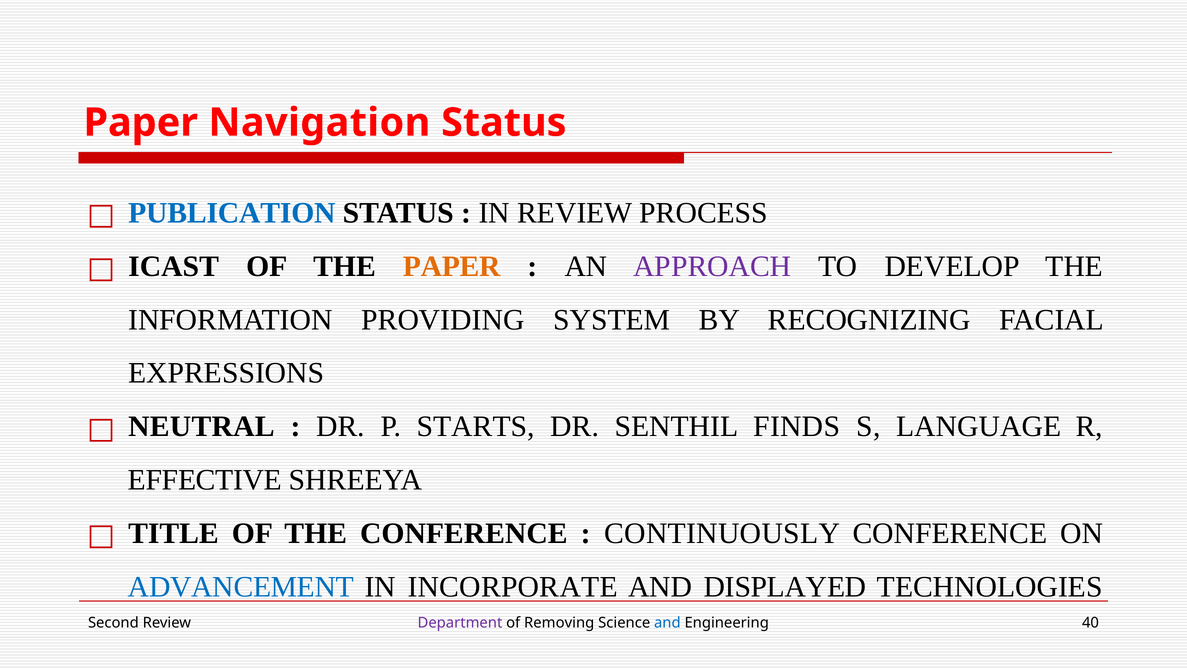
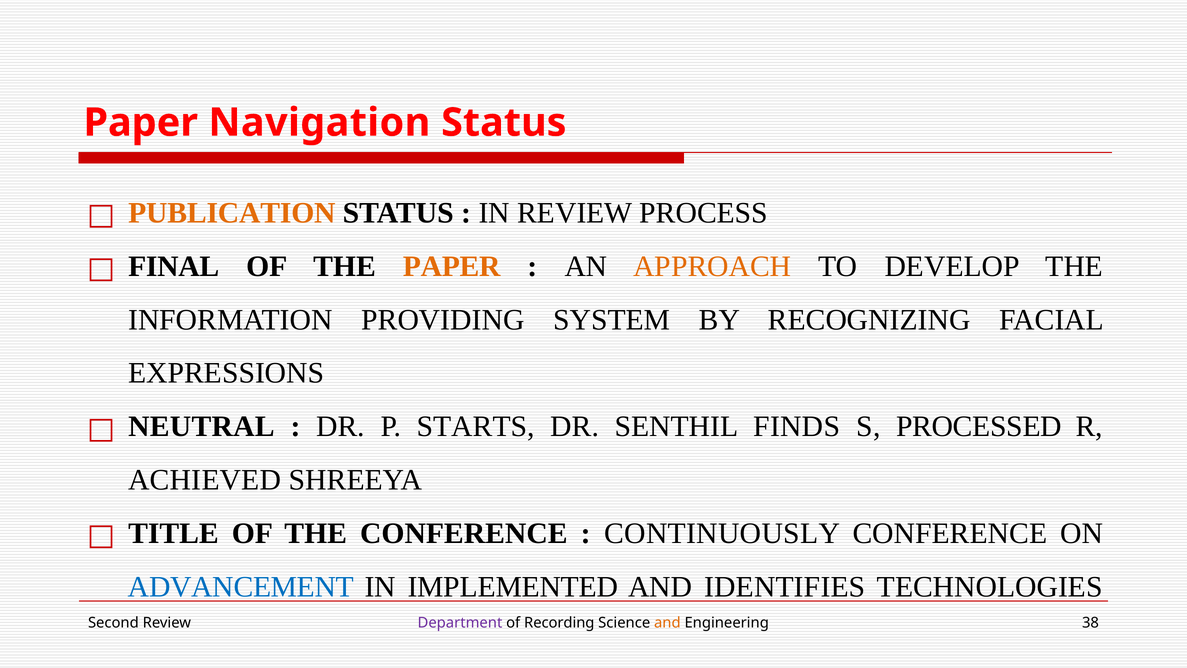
PUBLICATION colour: blue -> orange
ICAST: ICAST -> FINAL
APPROACH colour: purple -> orange
LANGUAGE: LANGUAGE -> PROCESSED
EFFECTIVE: EFFECTIVE -> ACHIEVED
INCORPORATE: INCORPORATE -> IMPLEMENTED
DISPLAYED: DISPLAYED -> IDENTIFIES
Removing: Removing -> Recording
and at (667, 622) colour: blue -> orange
40: 40 -> 38
